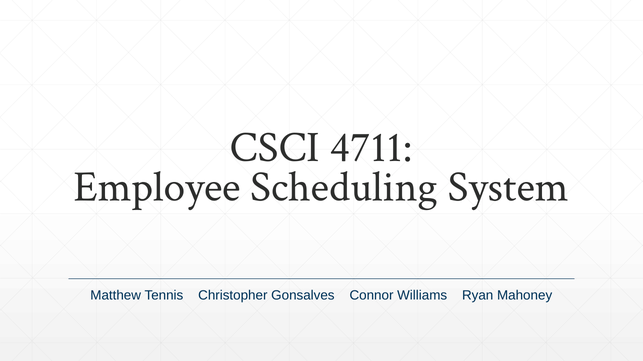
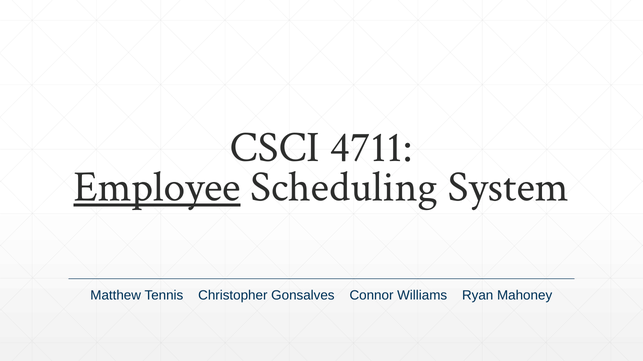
Employee underline: none -> present
